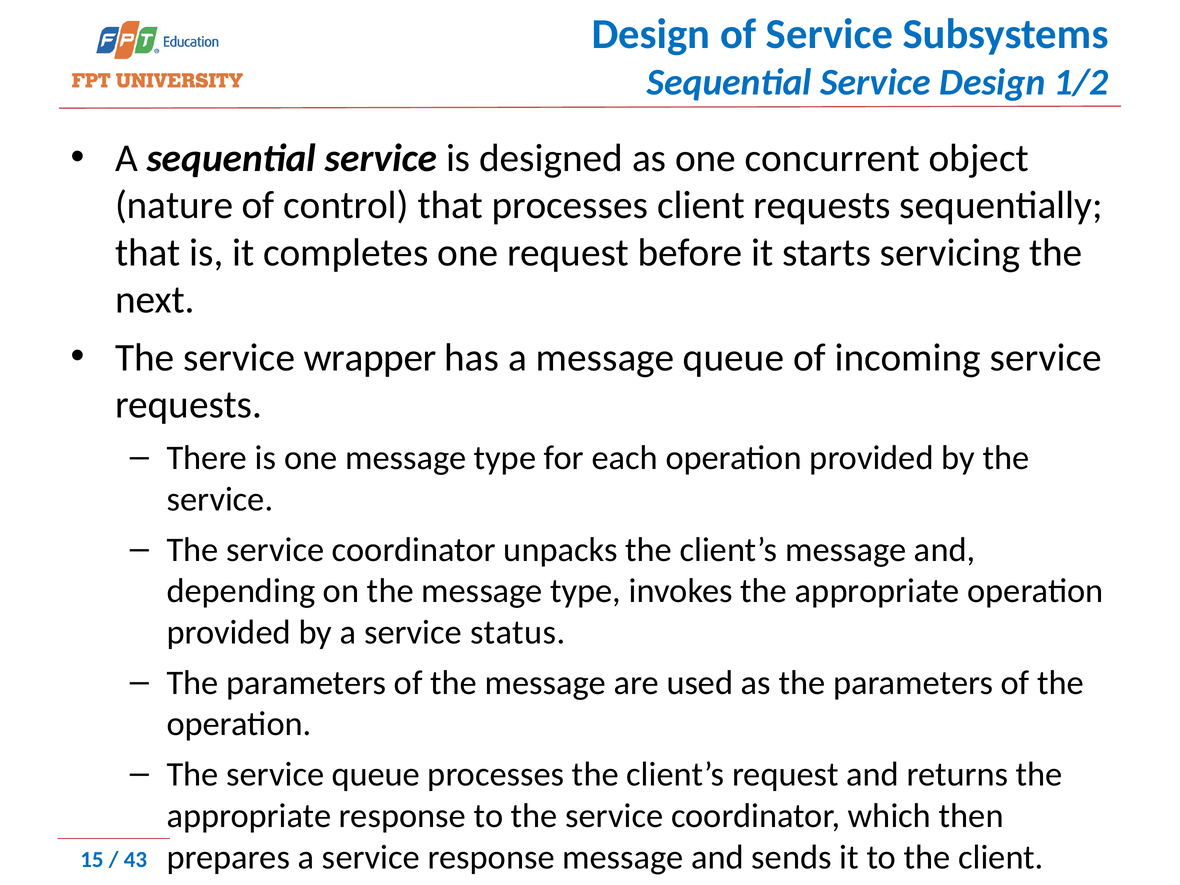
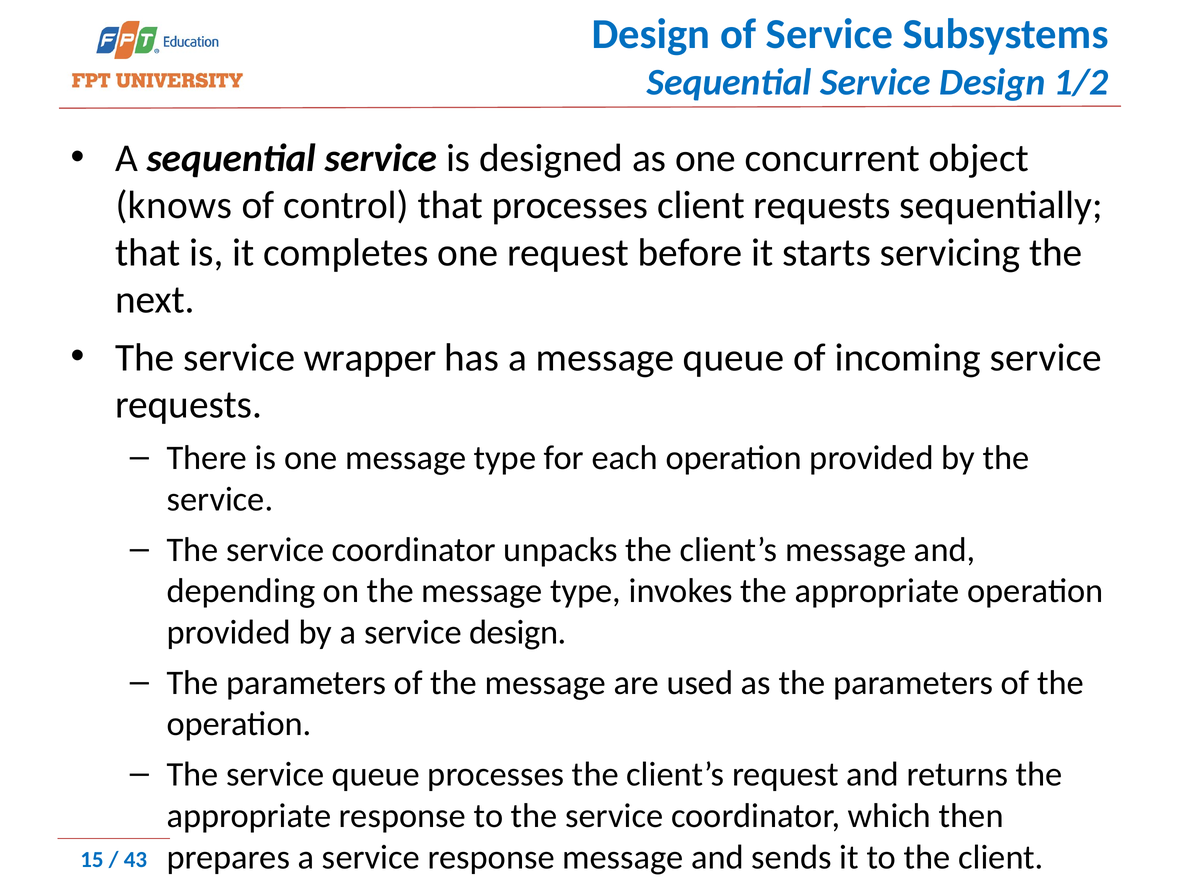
nature: nature -> knows
a service status: status -> design
